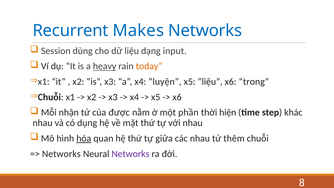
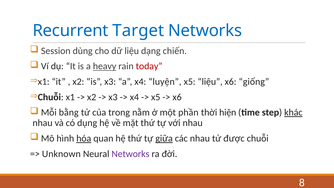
Makes: Makes -> Target
input: input -> chiến
today colour: orange -> red
trong: trong -> giống
nhận: nhận -> bằng
được: được -> trong
khác underline: none -> present
giữa underline: none -> present
thêm: thêm -> được
Networks at (61, 154): Networks -> Unknown
